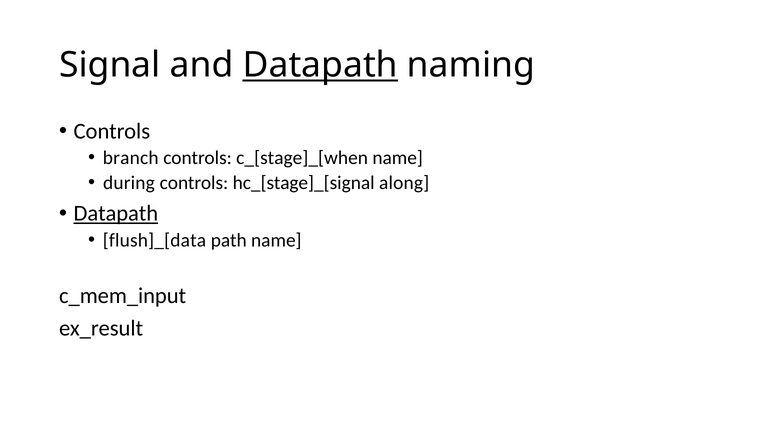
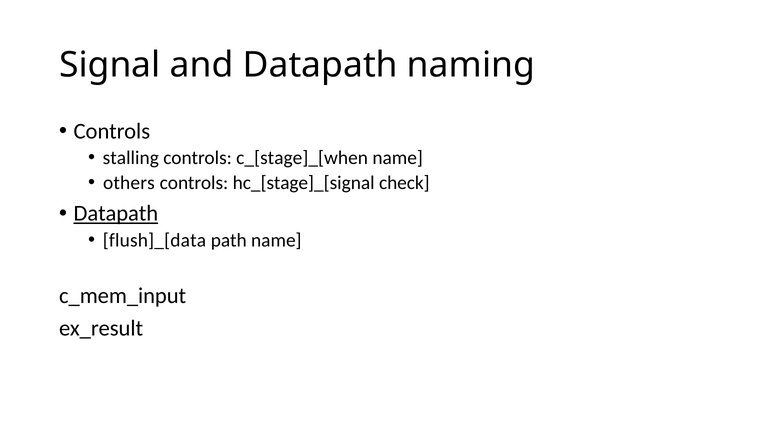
Datapath at (320, 65) underline: present -> none
branch: branch -> stalling
during: during -> others
along: along -> check
